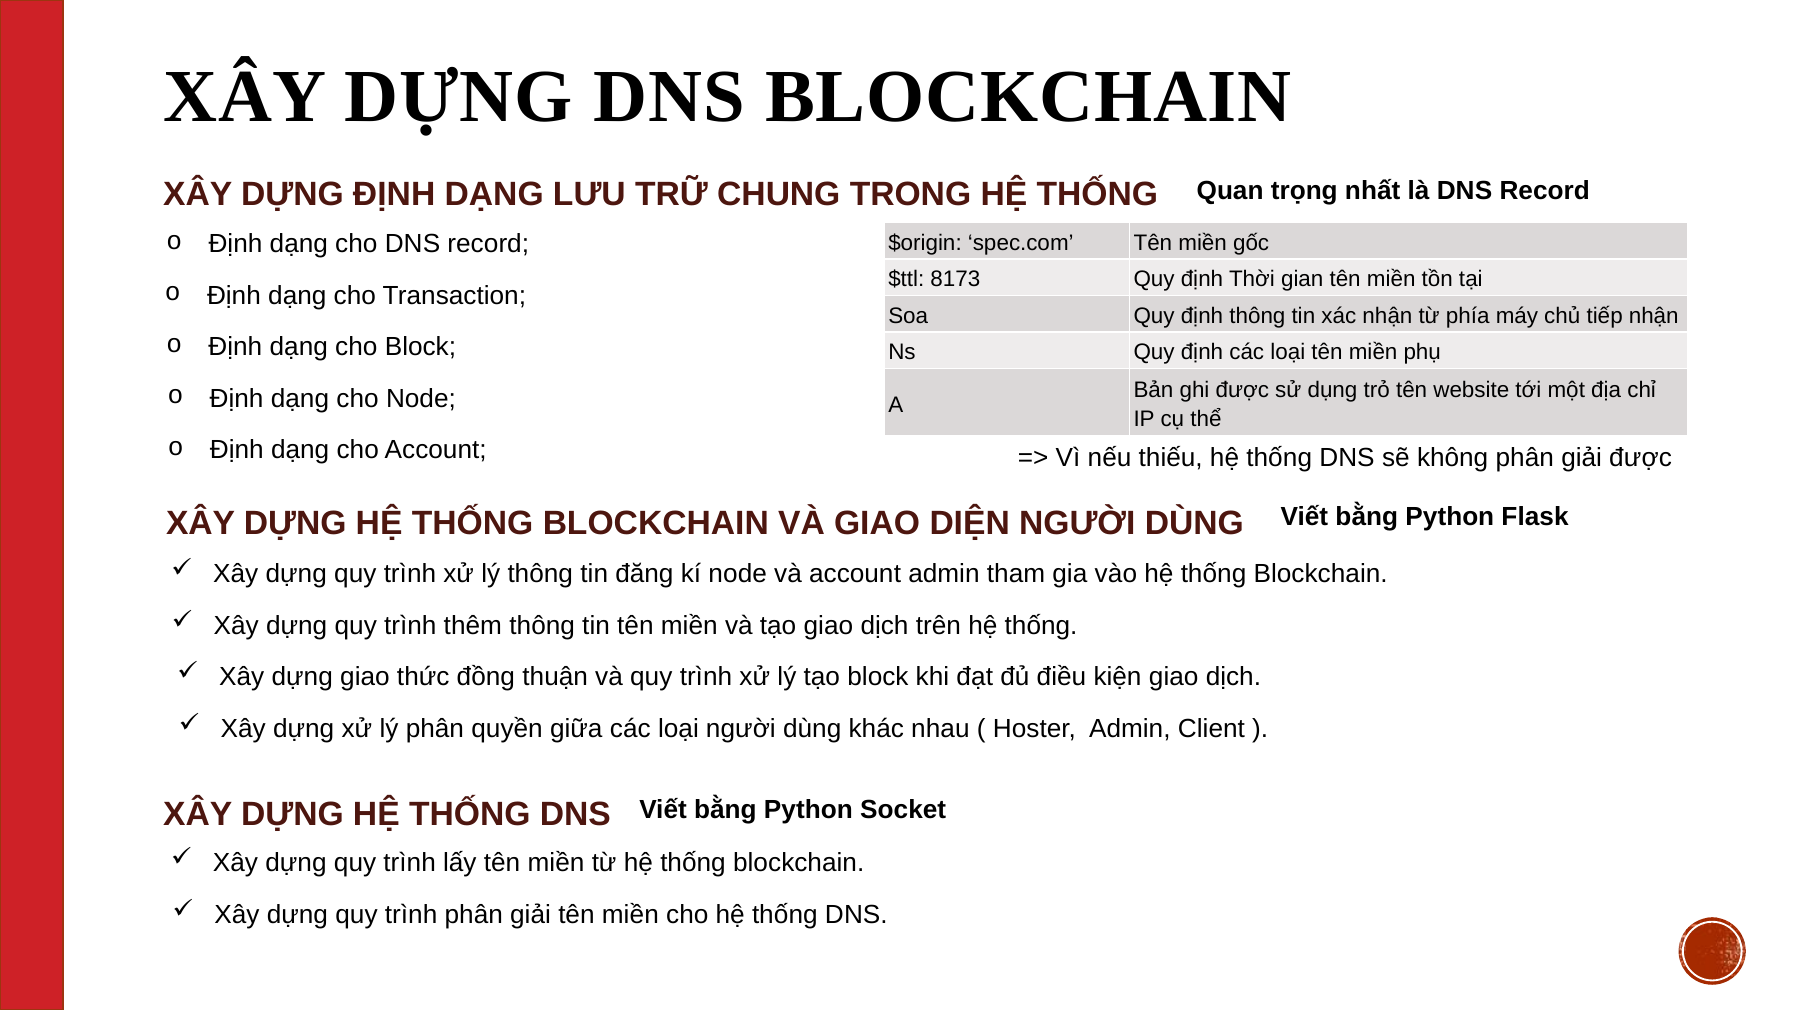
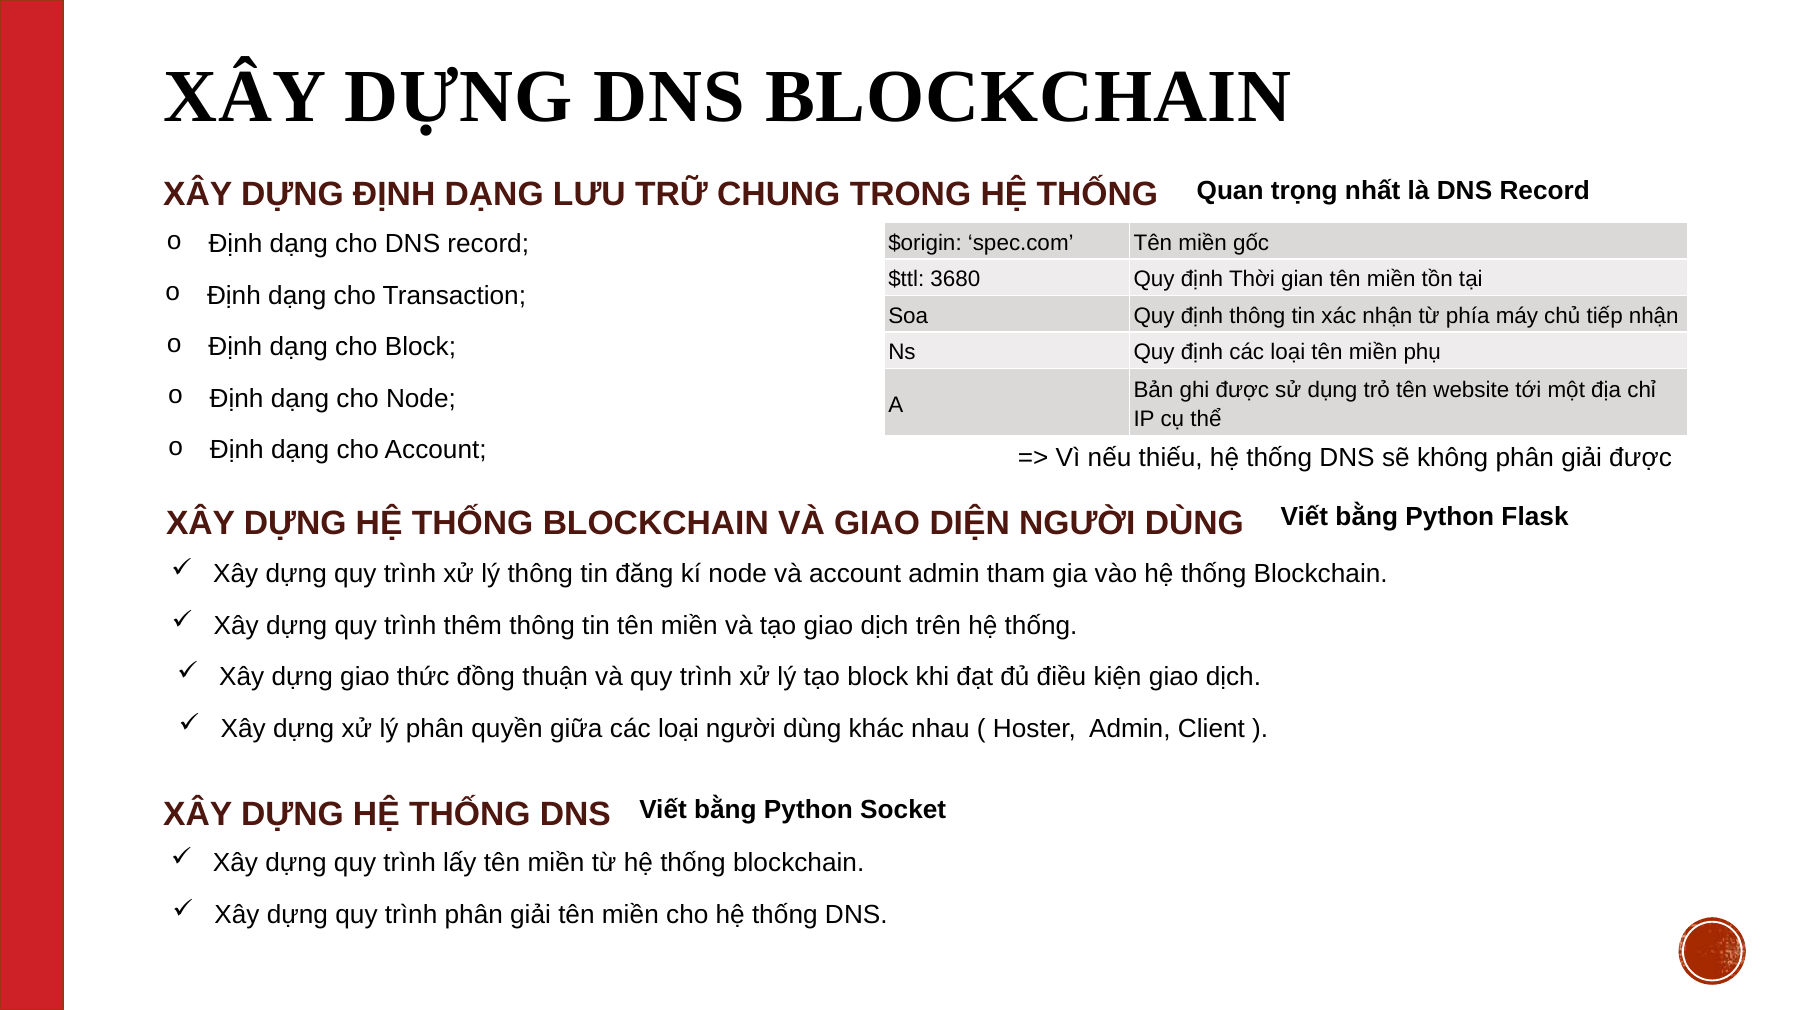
8173: 8173 -> 3680
